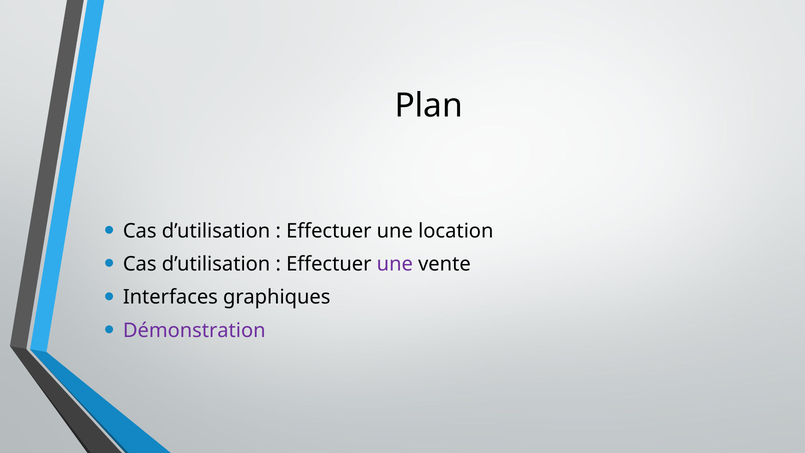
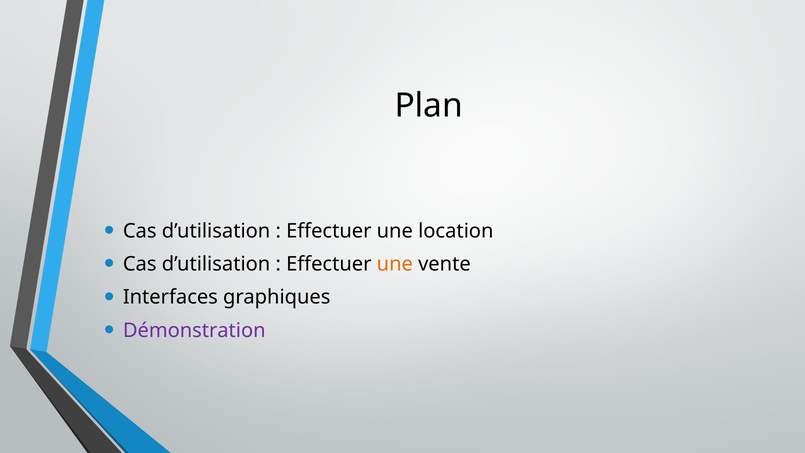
une at (395, 264) colour: purple -> orange
